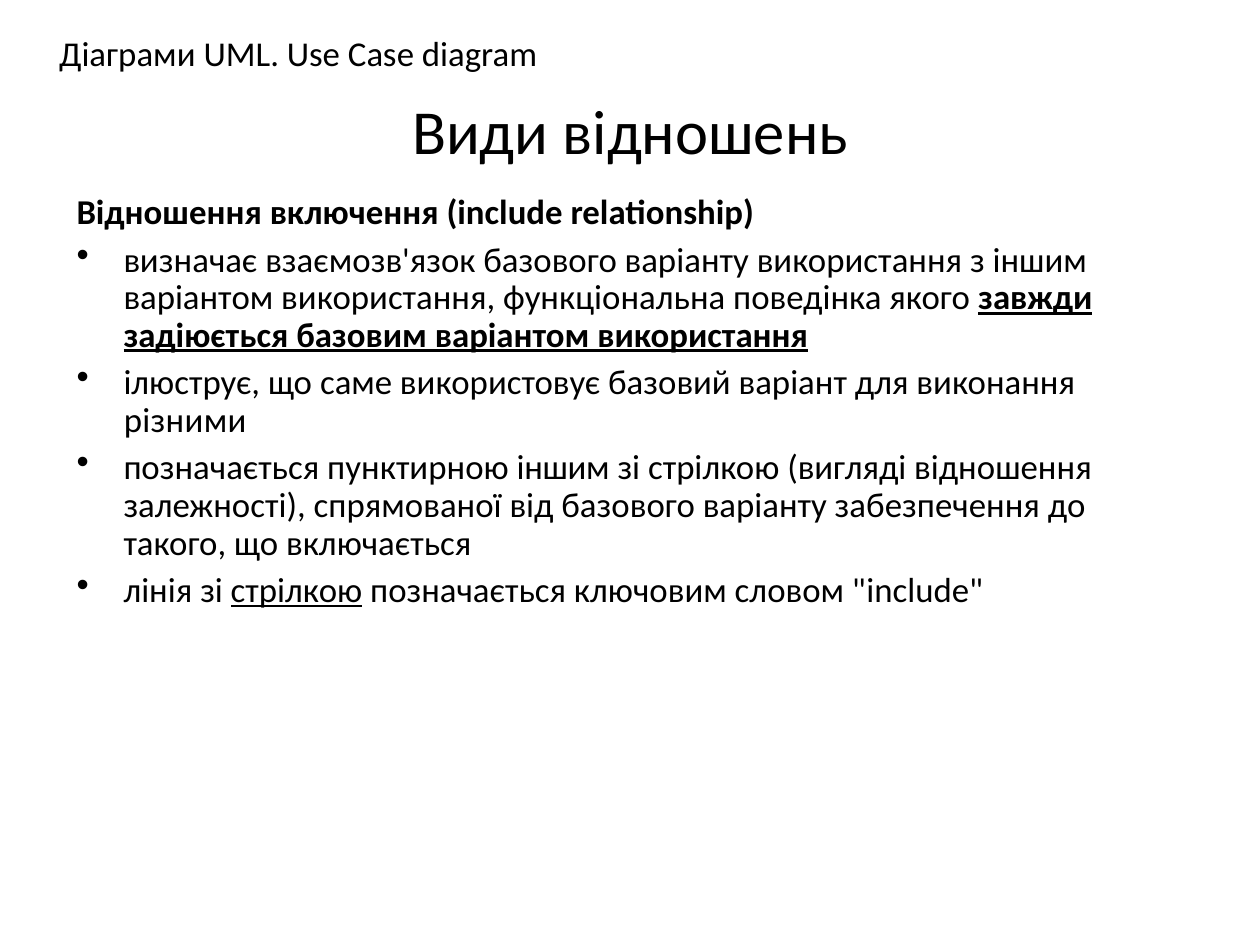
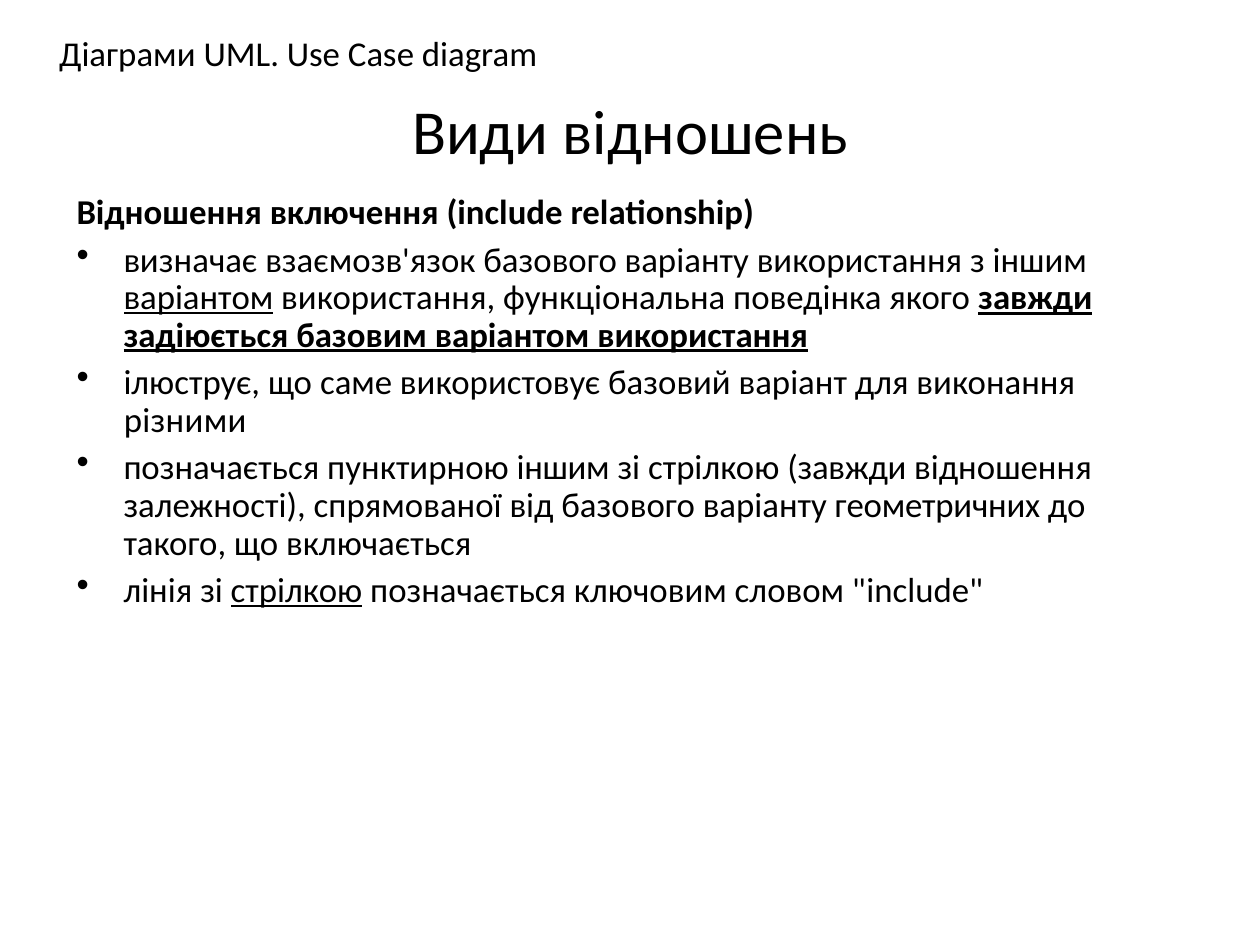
варіантом at (198, 298) underline: none -> present
стрілкою вигляді: вигляді -> завжди
забезпечення: забезпечення -> геометричних
